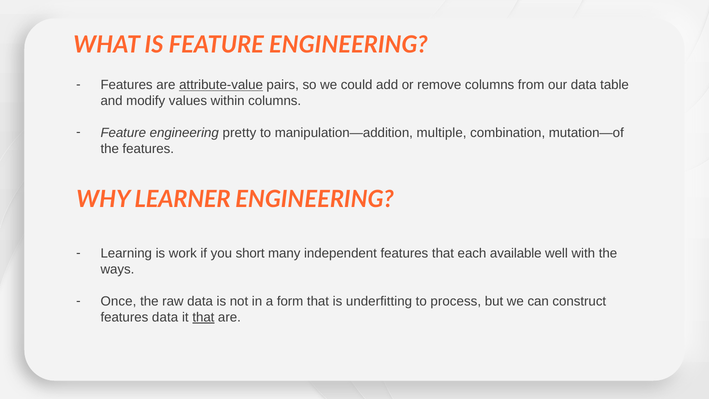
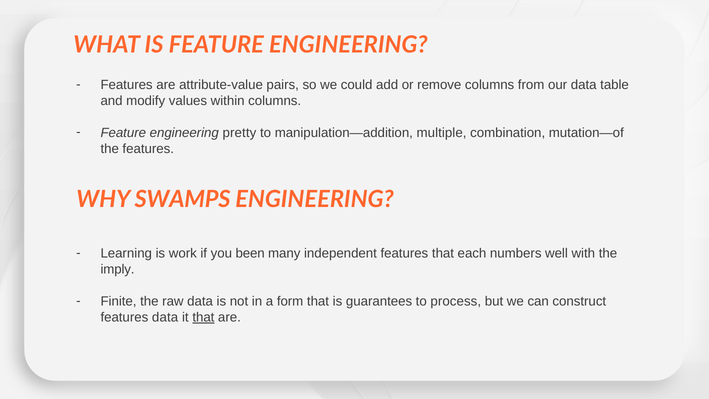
attribute-value underline: present -> none
LEARNER: LEARNER -> SWAMPS
short: short -> been
available: available -> numbers
ways: ways -> imply
Once: Once -> Finite
underfitting: underfitting -> guarantees
